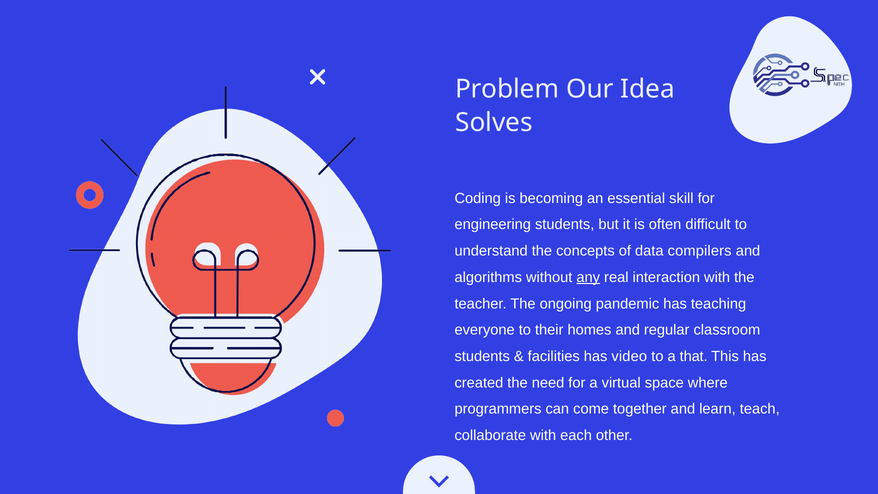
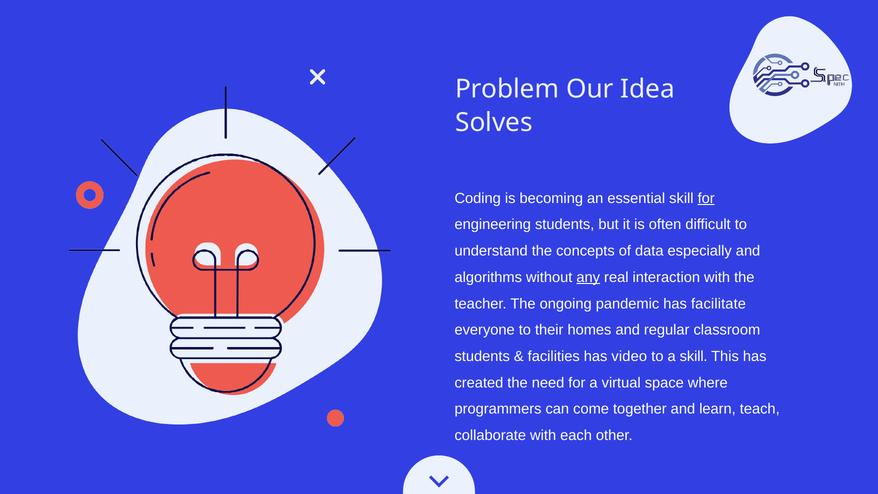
for at (706, 198) underline: none -> present
compilers: compilers -> especially
teaching: teaching -> facilitate
a that: that -> skill
